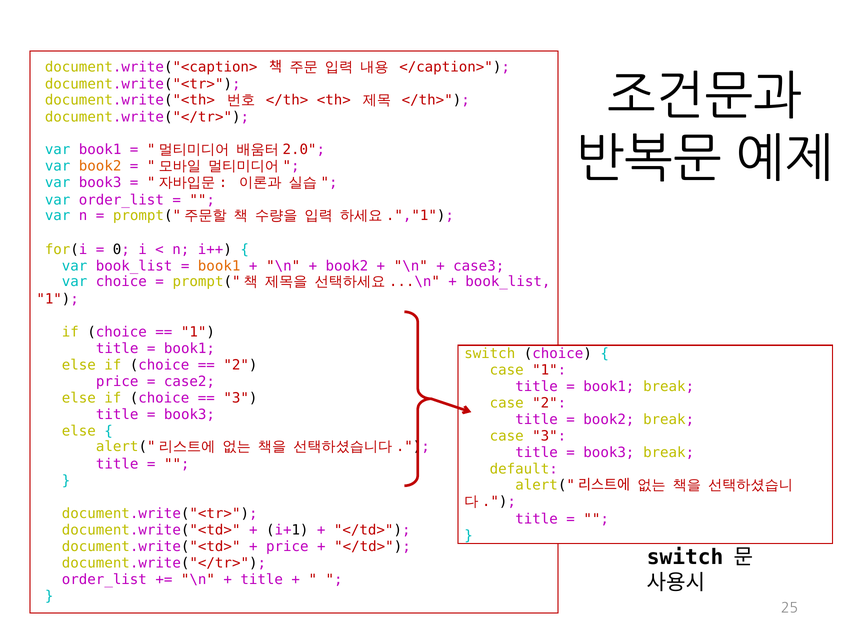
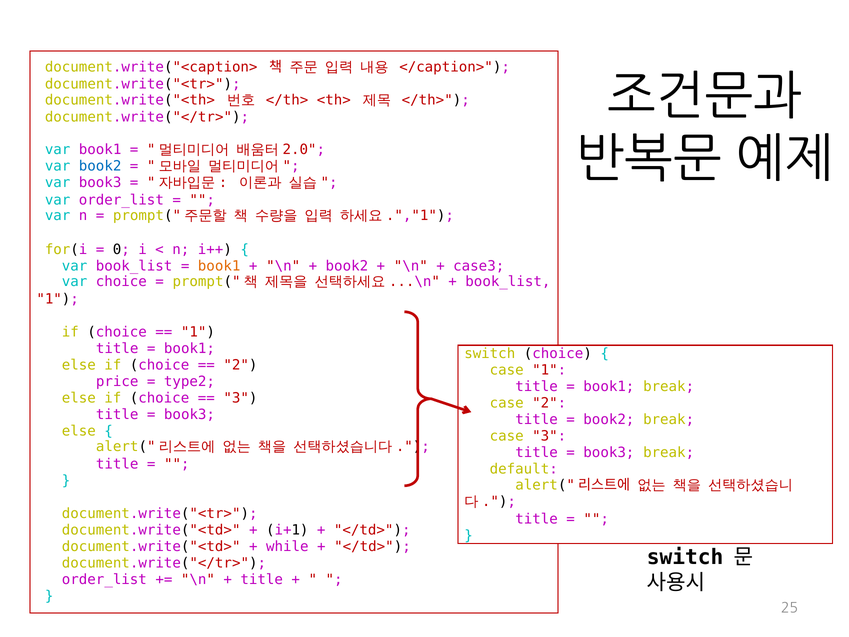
book2 at (100, 166) colour: orange -> blue
case2: case2 -> type2
price at (287, 547): price -> while
